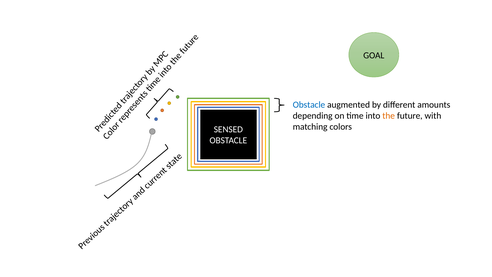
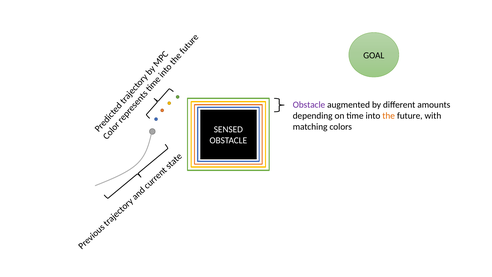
Obstacle at (309, 105) colour: blue -> purple
